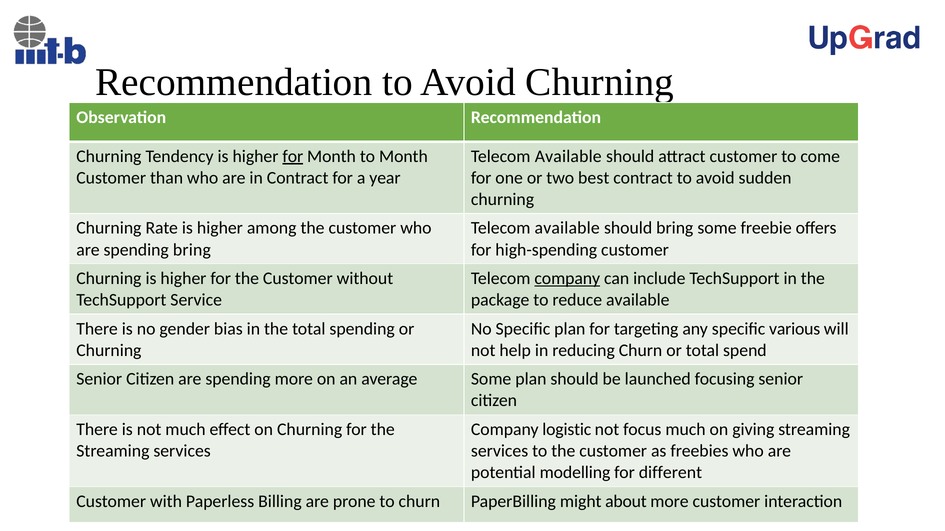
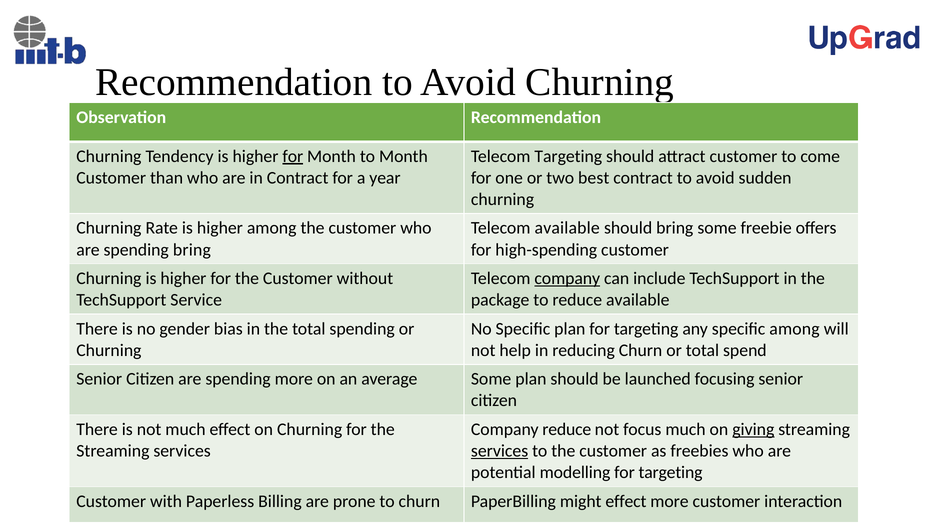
Available at (568, 156): Available -> Targeting
specific various: various -> among
Company logistic: logistic -> reduce
giving underline: none -> present
services at (500, 451) underline: none -> present
different at (670, 473): different -> targeting
might about: about -> effect
